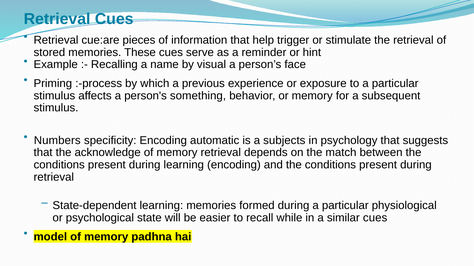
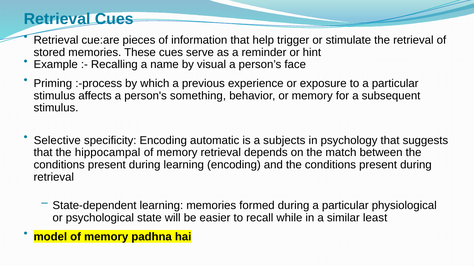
Numbers: Numbers -> Selective
acknowledge: acknowledge -> hippocampal
similar cues: cues -> least
